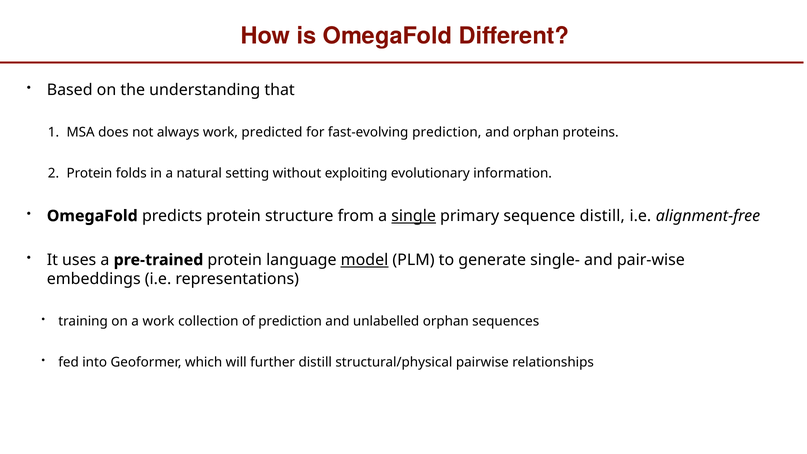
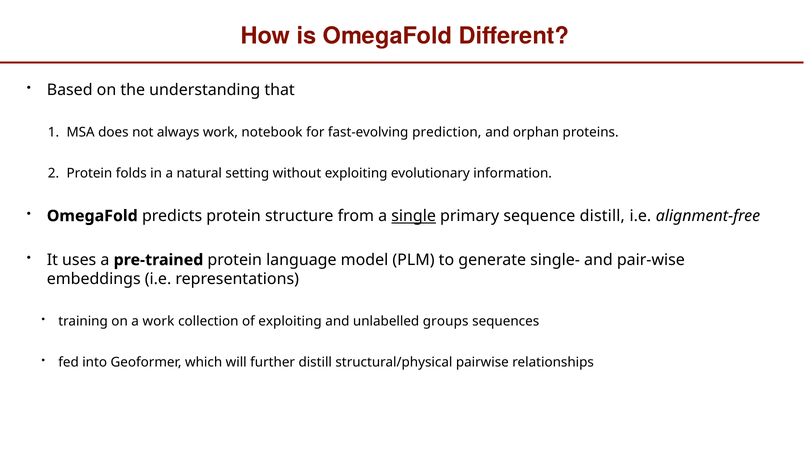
predicted: predicted -> notebook
model underline: present -> none
of prediction: prediction -> exploiting
unlabelled orphan: orphan -> groups
